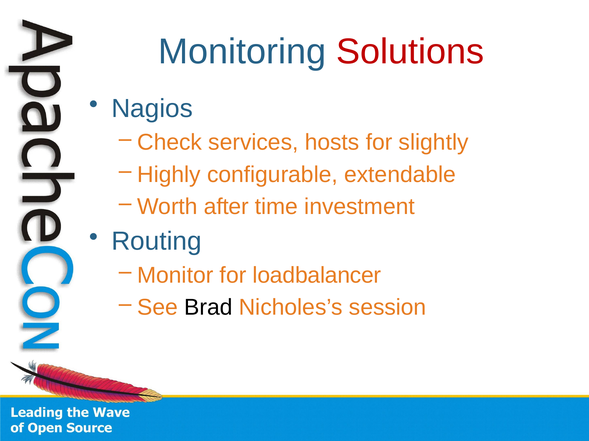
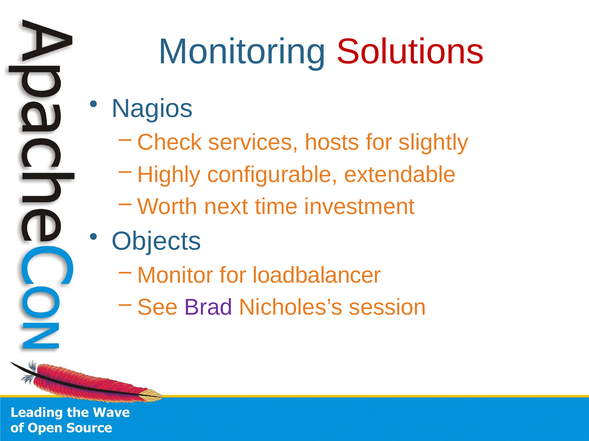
after: after -> next
Routing: Routing -> Objects
Brad colour: black -> purple
